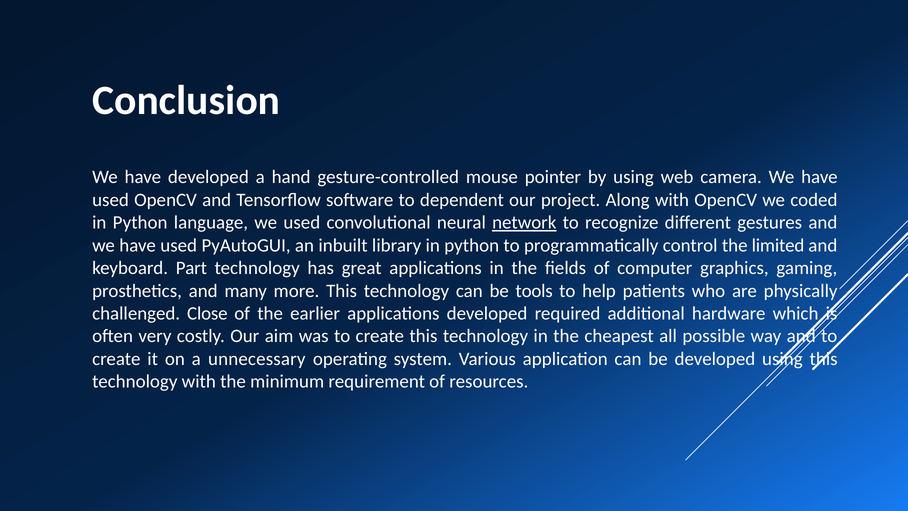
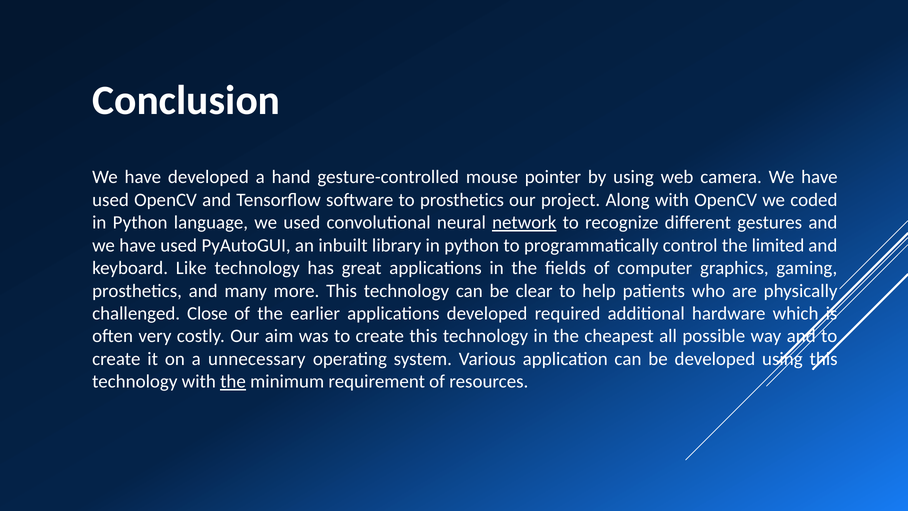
to dependent: dependent -> prosthetics
Part: Part -> Like
tools: tools -> clear
the at (233, 381) underline: none -> present
